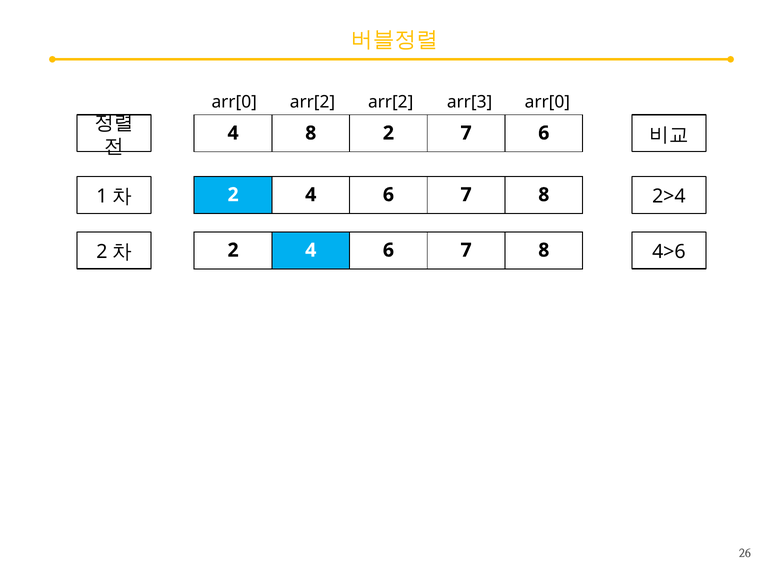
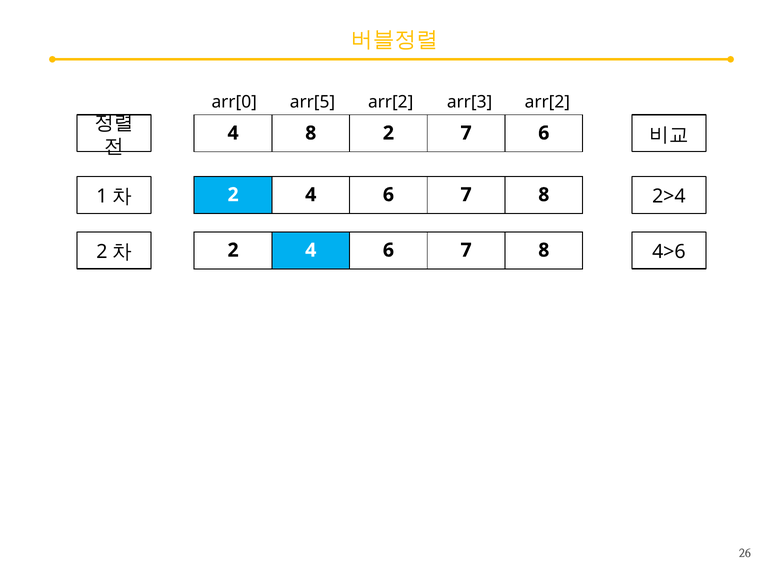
arr[0 arr[2: arr[2 -> arr[5
arr[3 arr[0: arr[0 -> arr[2
